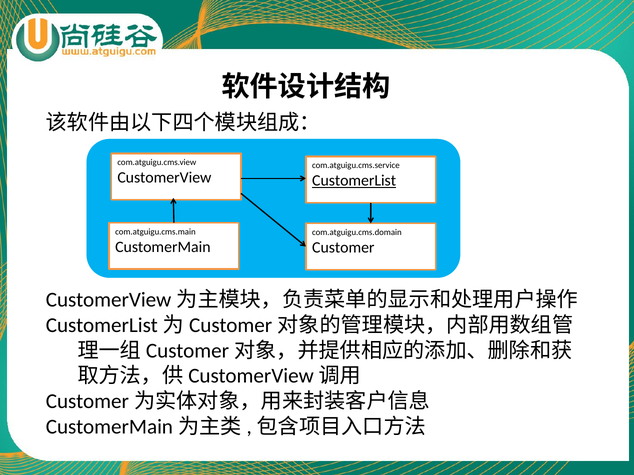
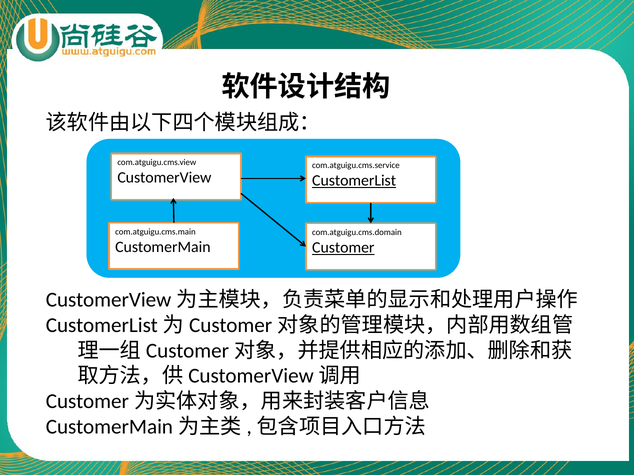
Customer underline: none -> present
